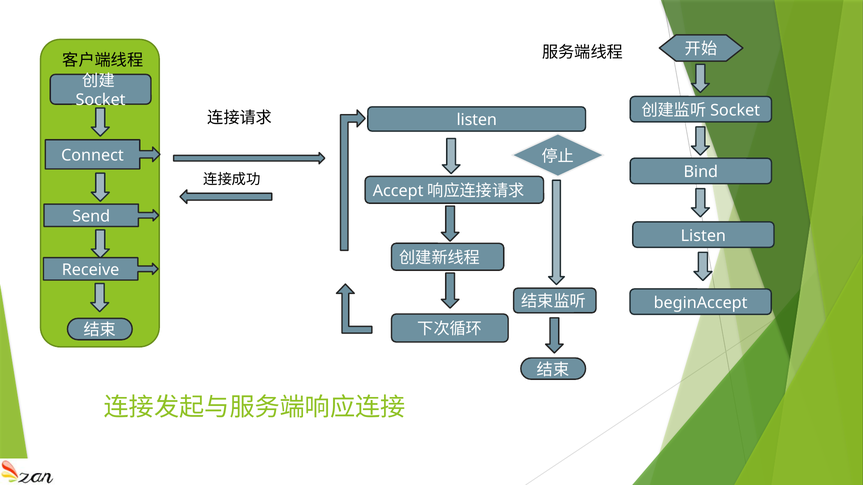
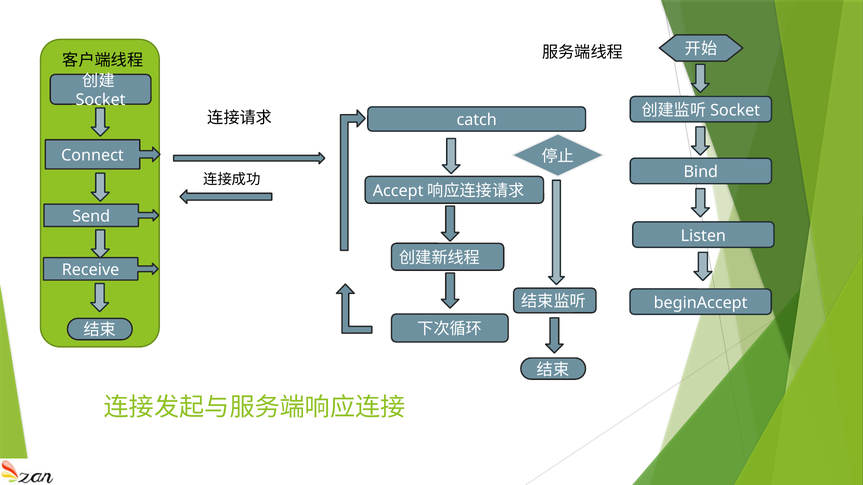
listen at (477, 120): listen -> catch
